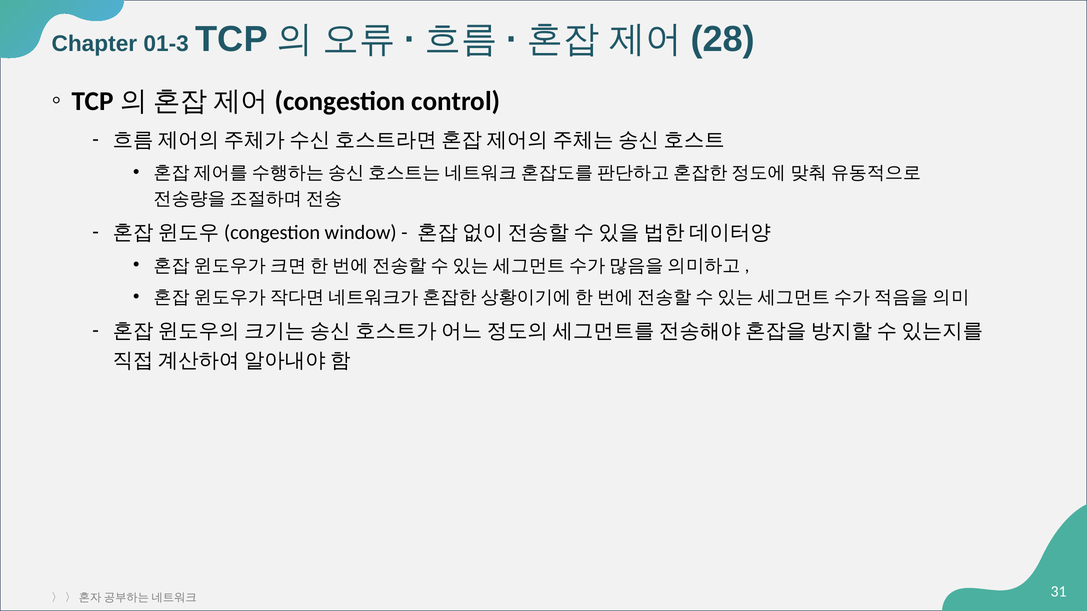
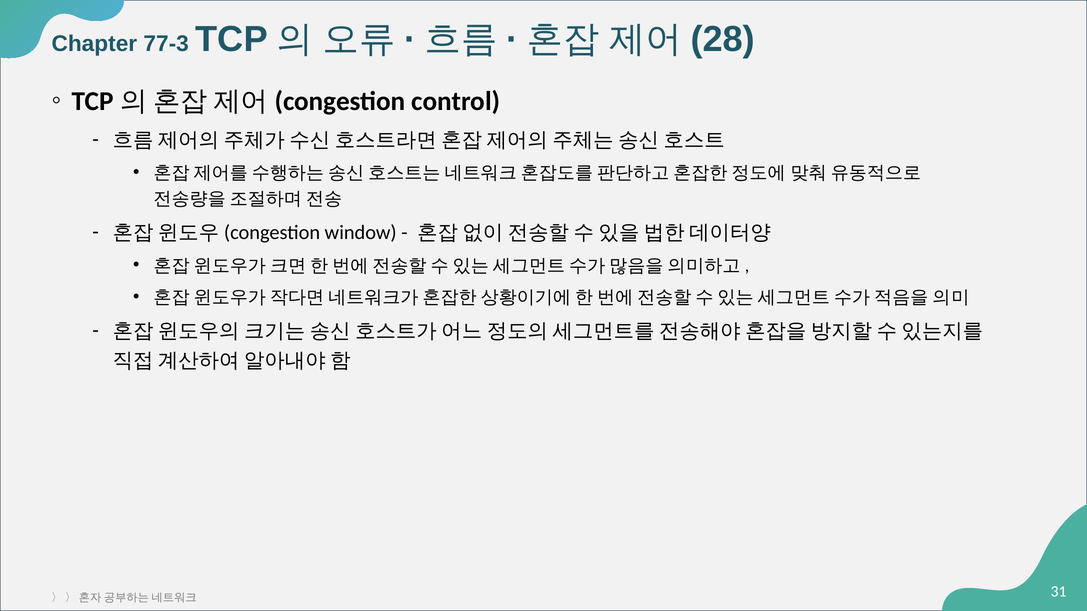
01-3: 01-3 -> 77-3
